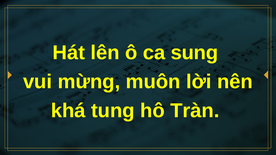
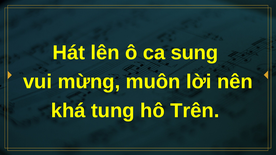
Tràn: Tràn -> Trên
